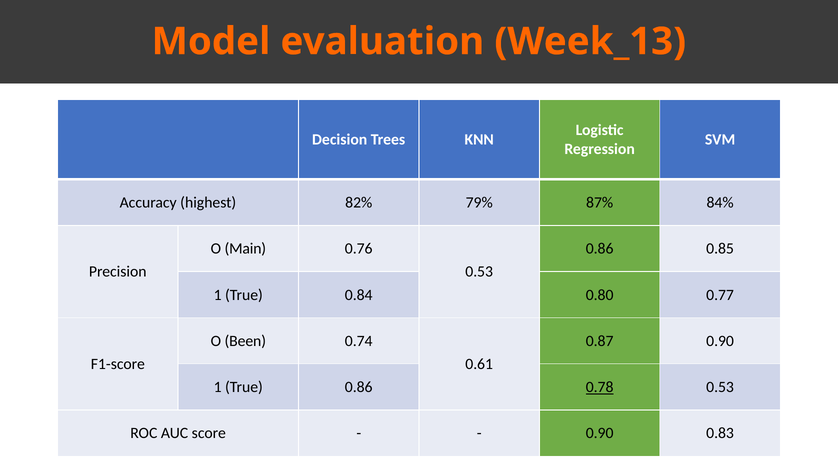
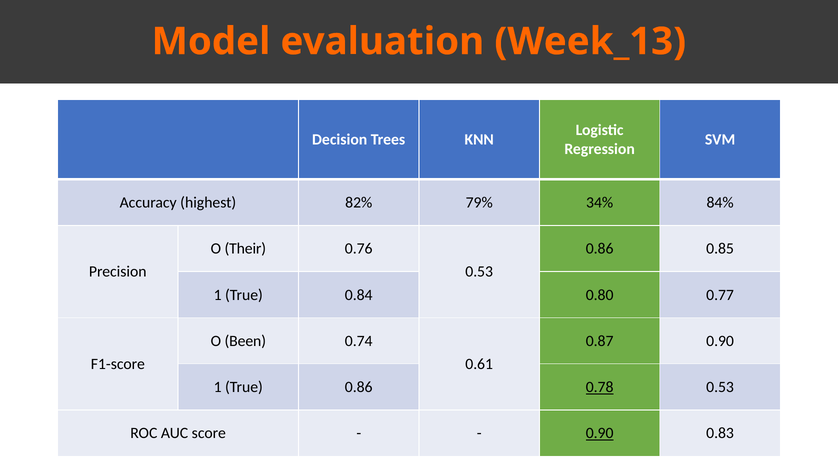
87%: 87% -> 34%
Main: Main -> Their
0.90 at (600, 434) underline: none -> present
